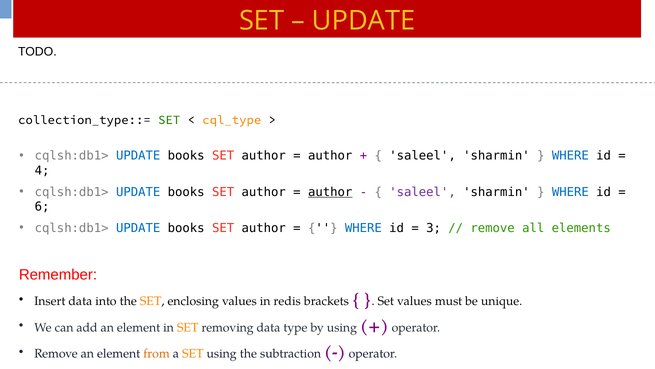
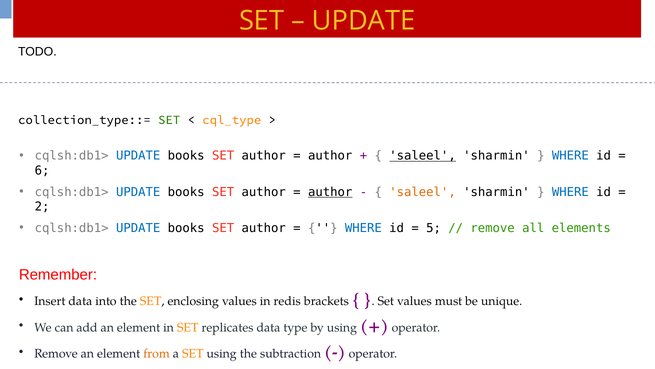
saleel at (423, 156) underline: none -> present
4: 4 -> 6
saleel at (423, 192) colour: purple -> orange
6: 6 -> 2
3: 3 -> 5
removing: removing -> replicates
